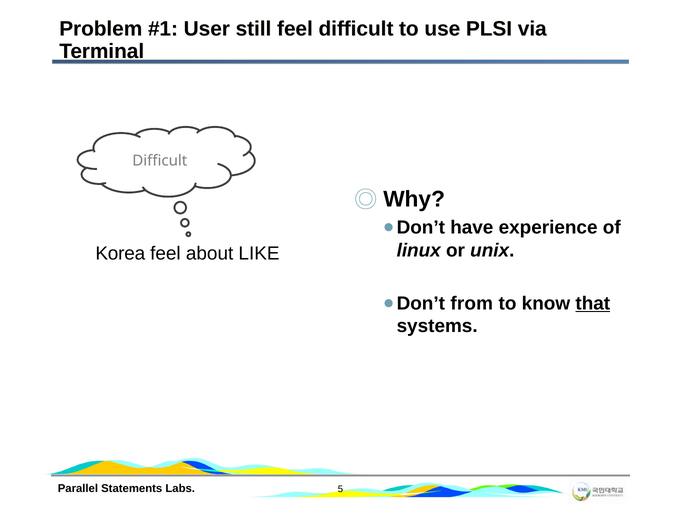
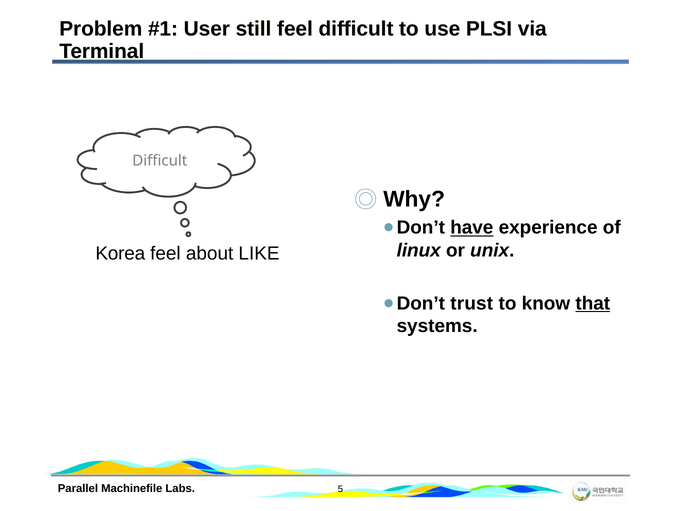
have underline: none -> present
from: from -> trust
Statements: Statements -> Machinefile
